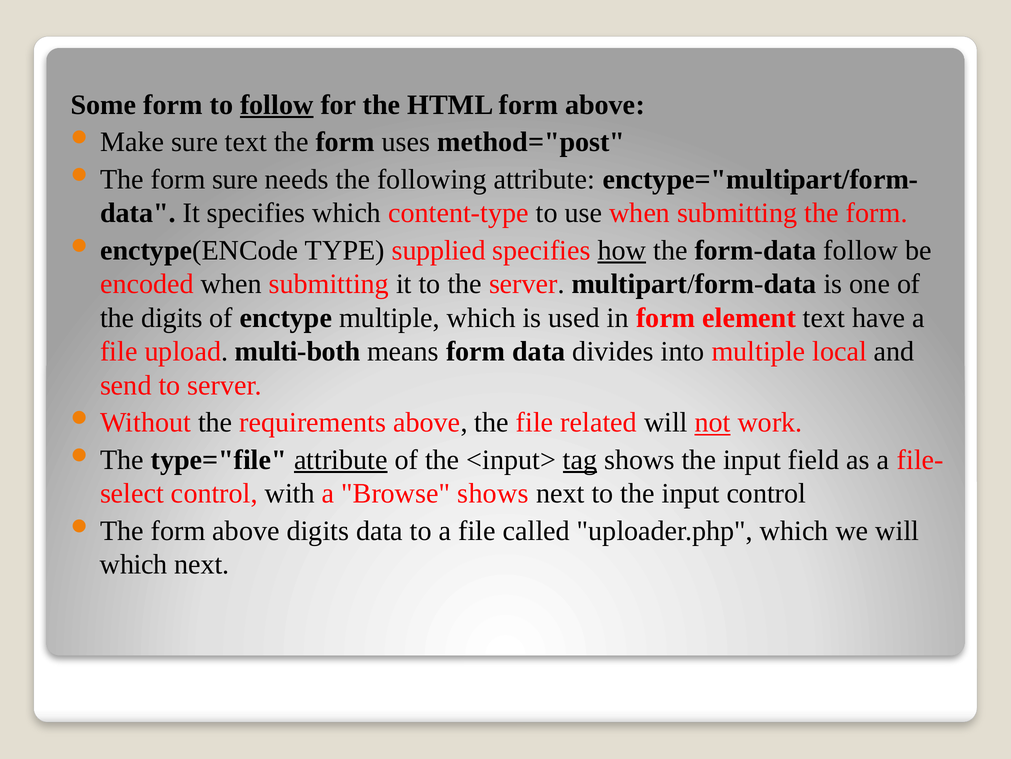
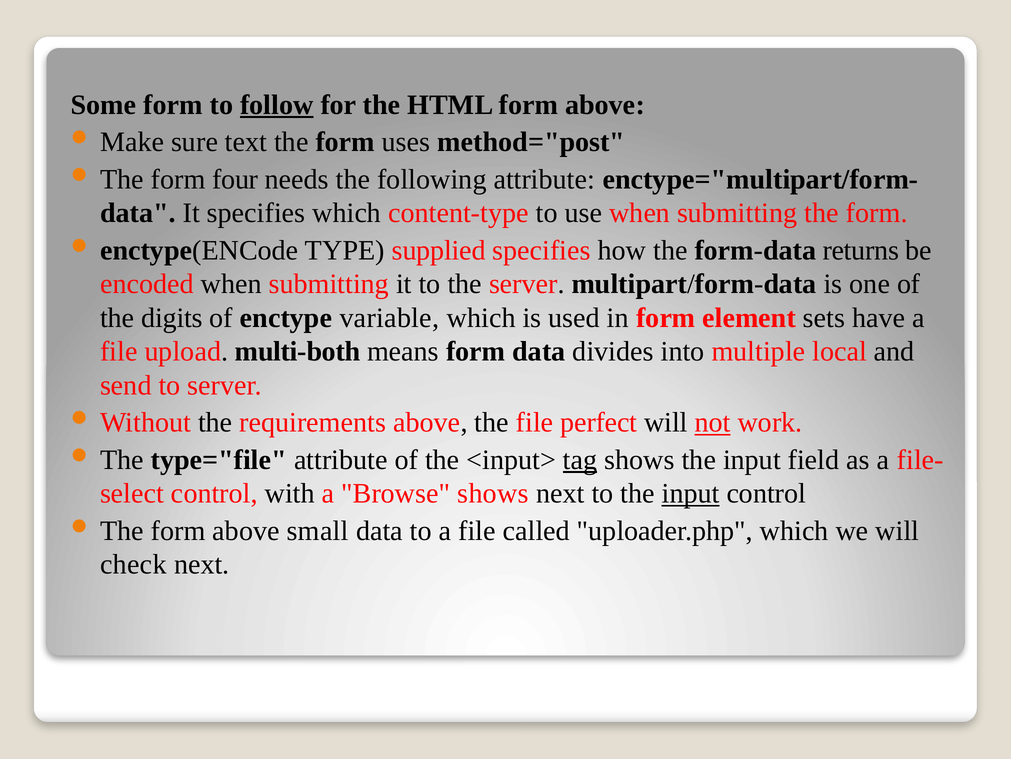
form sure: sure -> four
how underline: present -> none
form-data follow: follow -> returns
enctype multiple: multiple -> variable
element text: text -> sets
related: related -> perfect
attribute at (341, 459) underline: present -> none
input at (691, 493) underline: none -> present
above digits: digits -> small
which at (134, 564): which -> check
